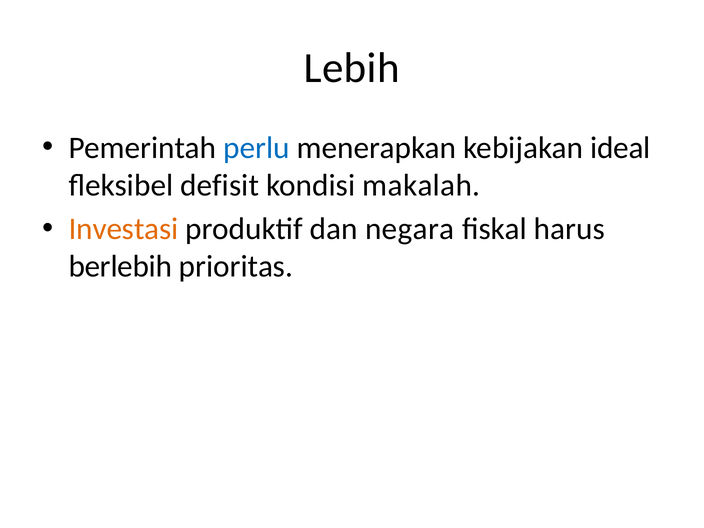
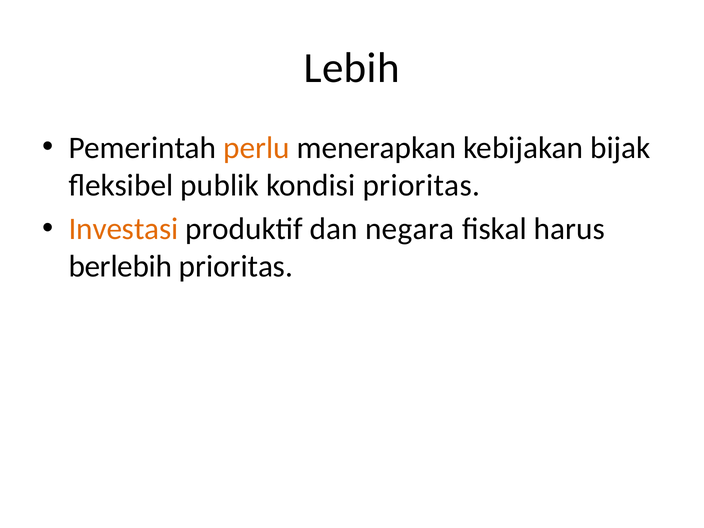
perlu colour: blue -> orange
ideal: ideal -> bijak
defisit: defisit -> publik
kondisi makalah: makalah -> prioritas
